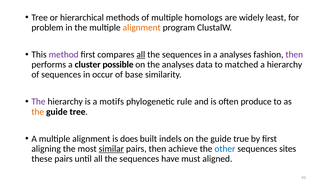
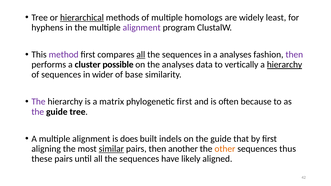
hierarchical underline: none -> present
problem: problem -> hyphens
alignment at (142, 28) colour: orange -> purple
matched: matched -> vertically
hierarchy at (285, 65) underline: none -> present
occur: occur -> wider
motifs: motifs -> matrix
phylogenetic rule: rule -> first
produce: produce -> because
the at (38, 112) colour: orange -> purple
true: true -> that
achieve: achieve -> another
other colour: blue -> orange
sites: sites -> thus
must: must -> likely
